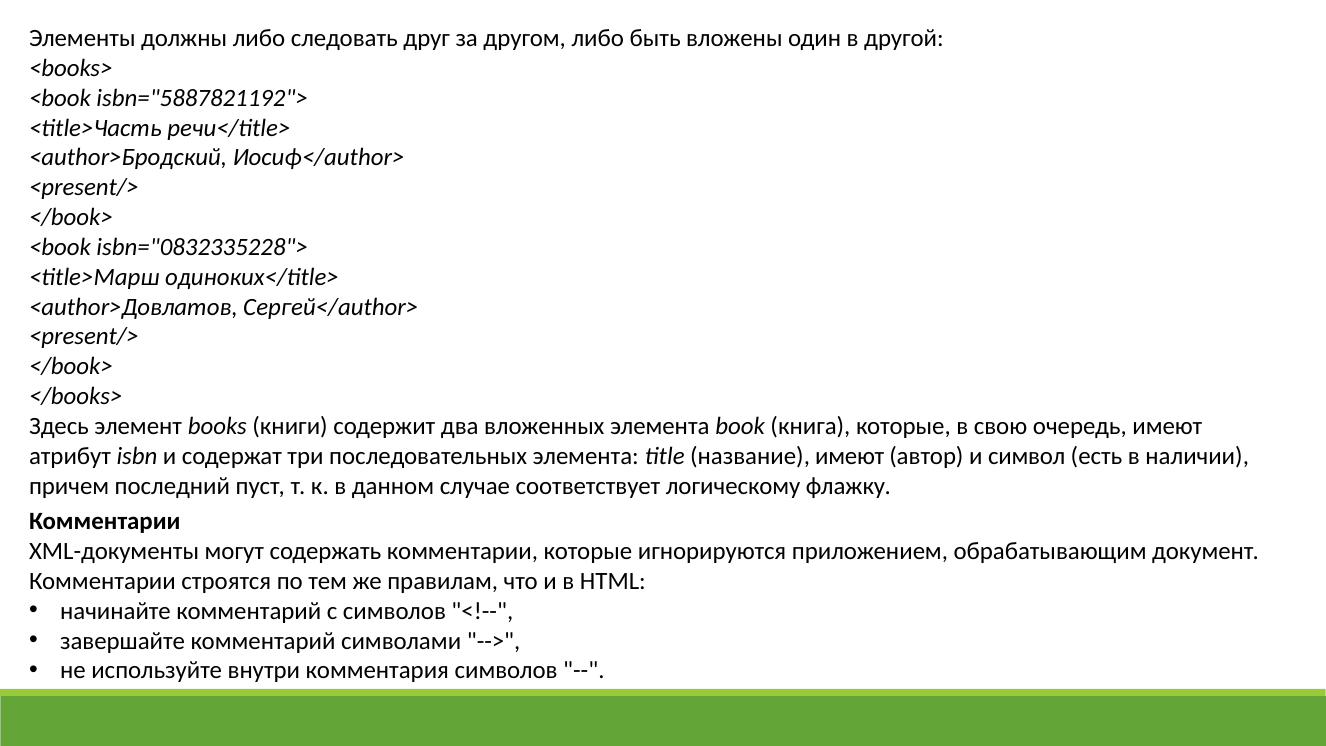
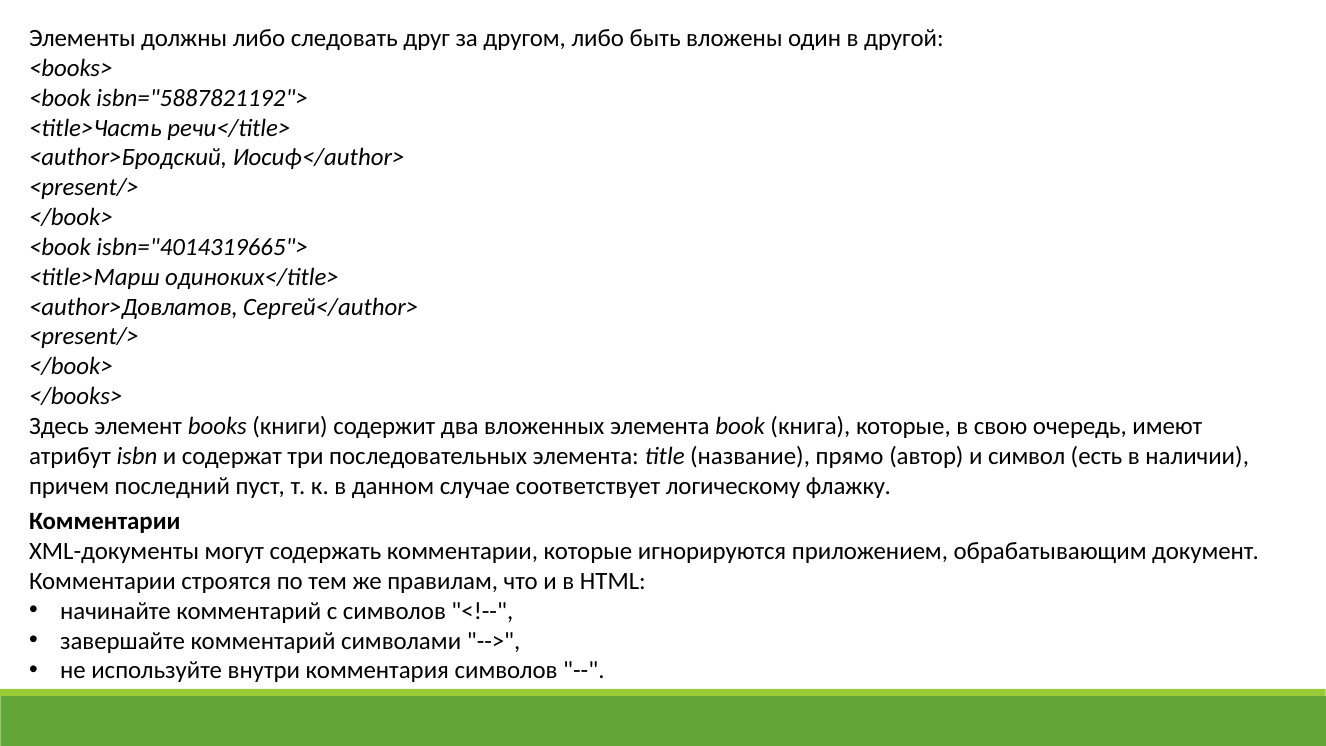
isbn="0832335228">: isbn="0832335228"> -> isbn="4014319665">
название имеют: имеют -> прямо
